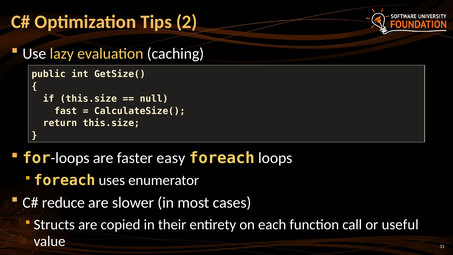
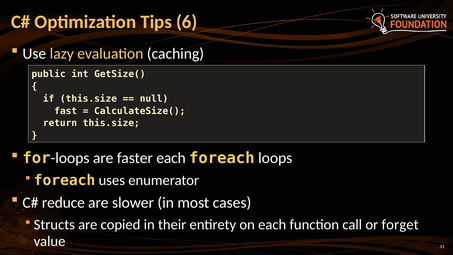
2: 2 -> 6
faster easy: easy -> each
useful: useful -> forget
